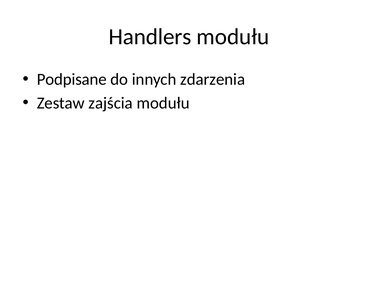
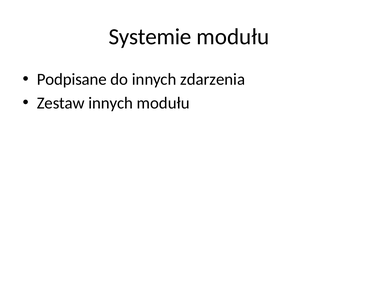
Handlers: Handlers -> Systemie
Zestaw zajścia: zajścia -> innych
